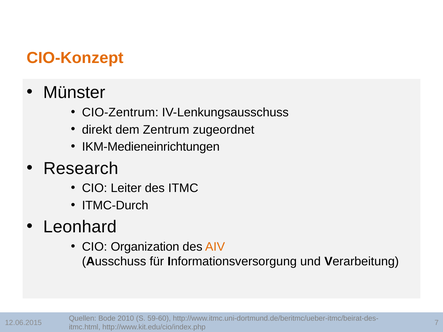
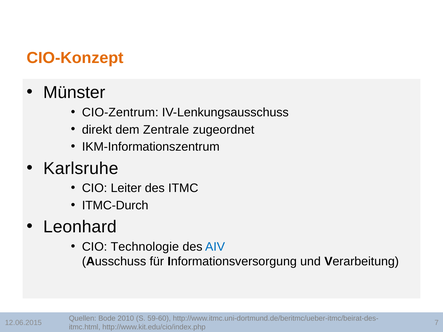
Zentrum: Zentrum -> Zentrale
IKM-Medieneinrichtungen: IKM-Medieneinrichtungen -> IKM-Informationszentrum
Research: Research -> Karlsruhe
Organization: Organization -> Technologie
AIV colour: orange -> blue
